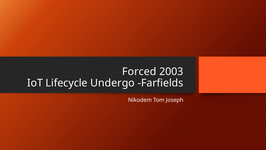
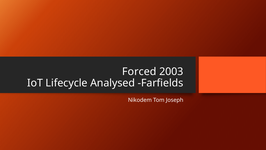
Undergo: Undergo -> Analysed
